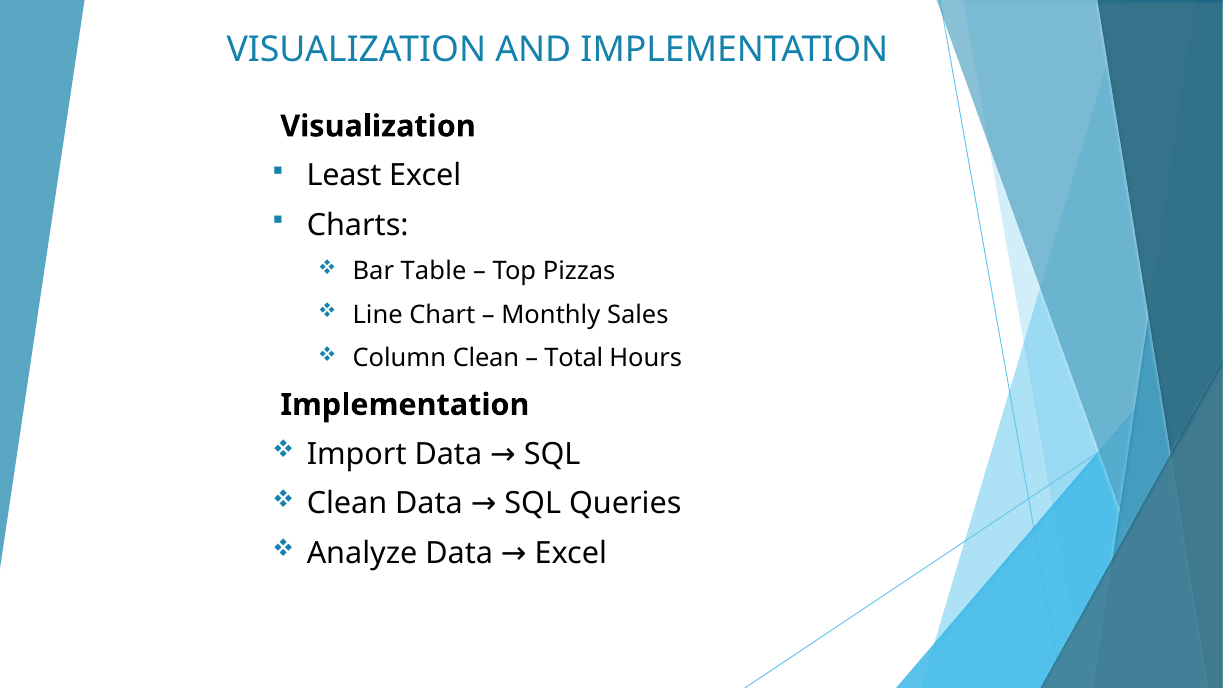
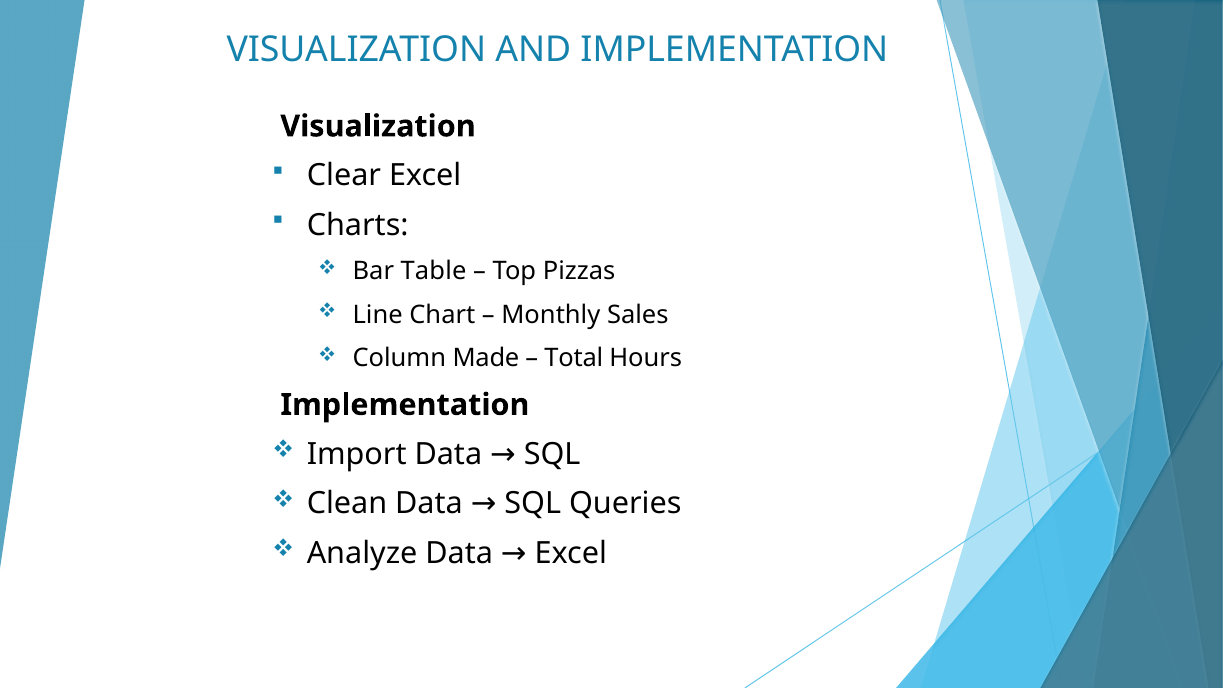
Least: Least -> Clear
Column Clean: Clean -> Made
